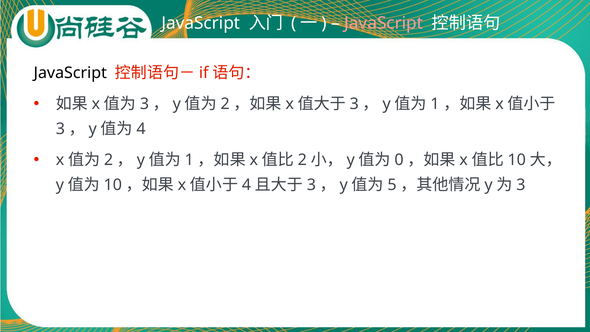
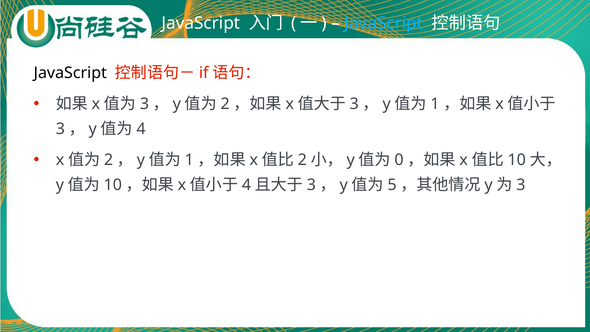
JavaScript at (384, 23) colour: pink -> light blue
